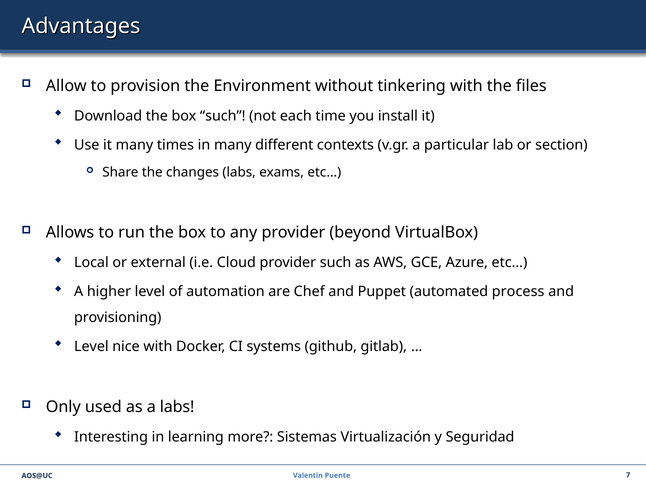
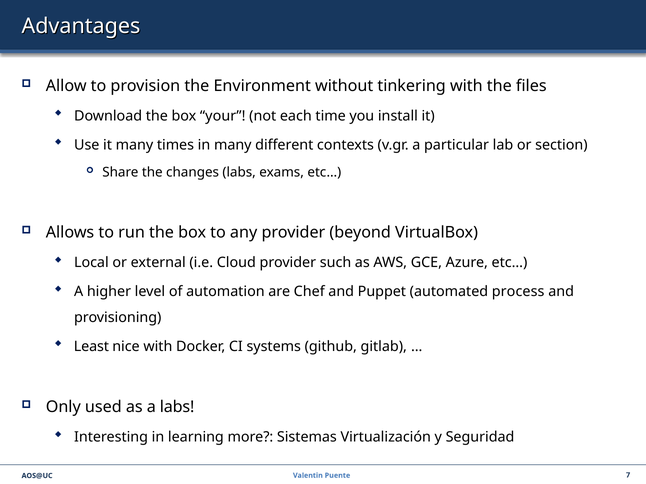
box such: such -> your
Level at (91, 347): Level -> Least
